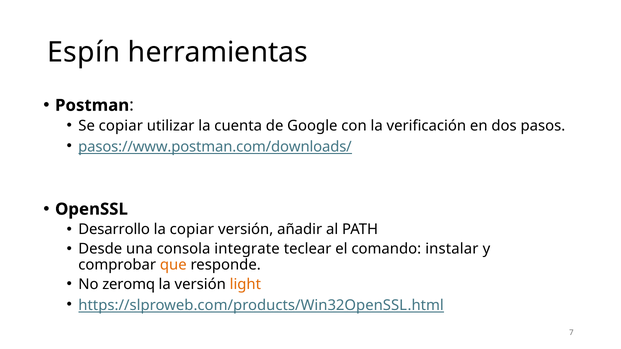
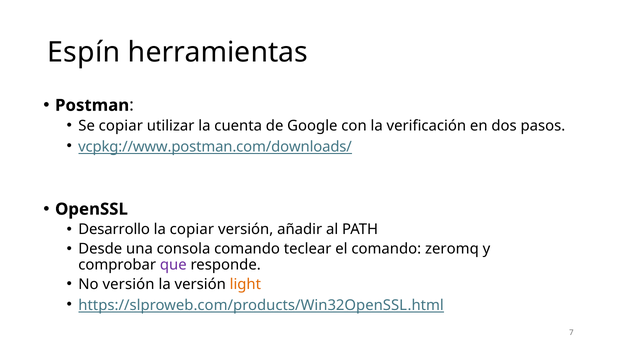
pasos://www.postman.com/downloads/: pasos://www.postman.com/downloads/ -> vcpkg://www.postman.com/downloads/
consola integrate: integrate -> comando
instalar: instalar -> zeromq
que colour: orange -> purple
No zeromq: zeromq -> versión
